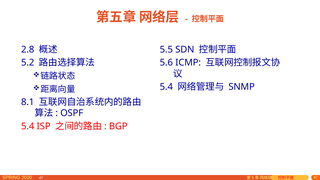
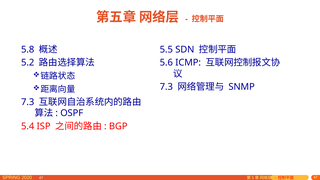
2.8: 2.8 -> 5.8
5.4 at (166, 87): 5.4 -> 7.3
8.1 at (28, 102): 8.1 -> 7.3
